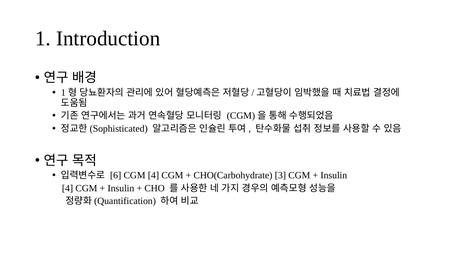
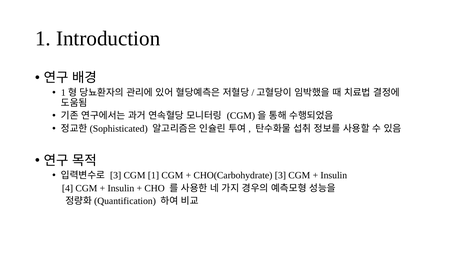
6 at (116, 175): 6 -> 3
CGM 4: 4 -> 1
